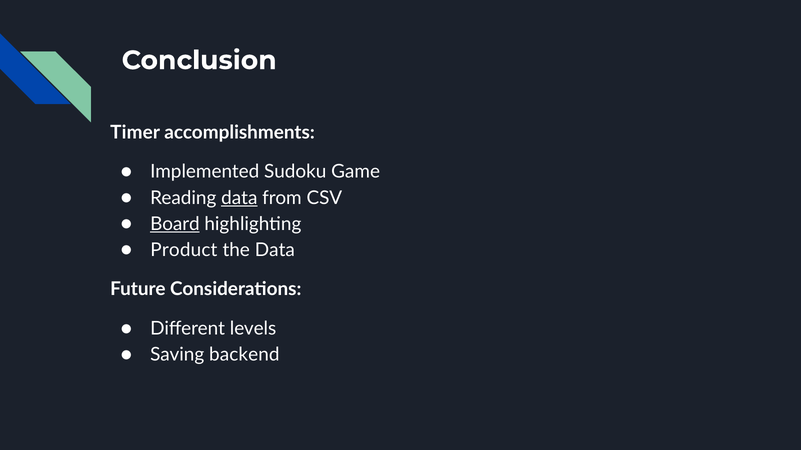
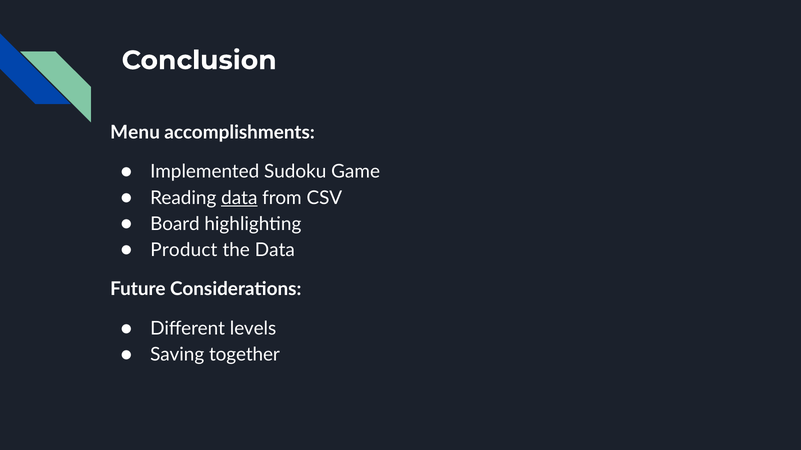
Timer: Timer -> Menu
Board underline: present -> none
backend: backend -> together
